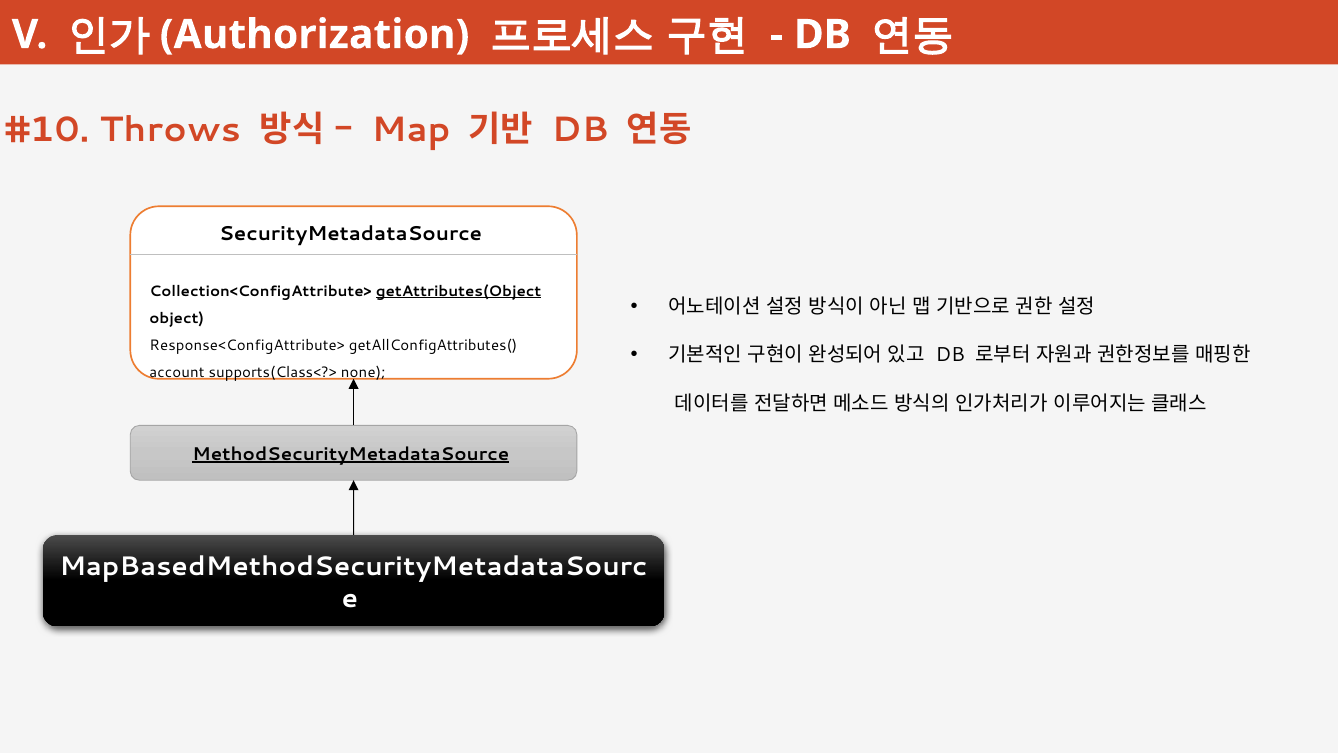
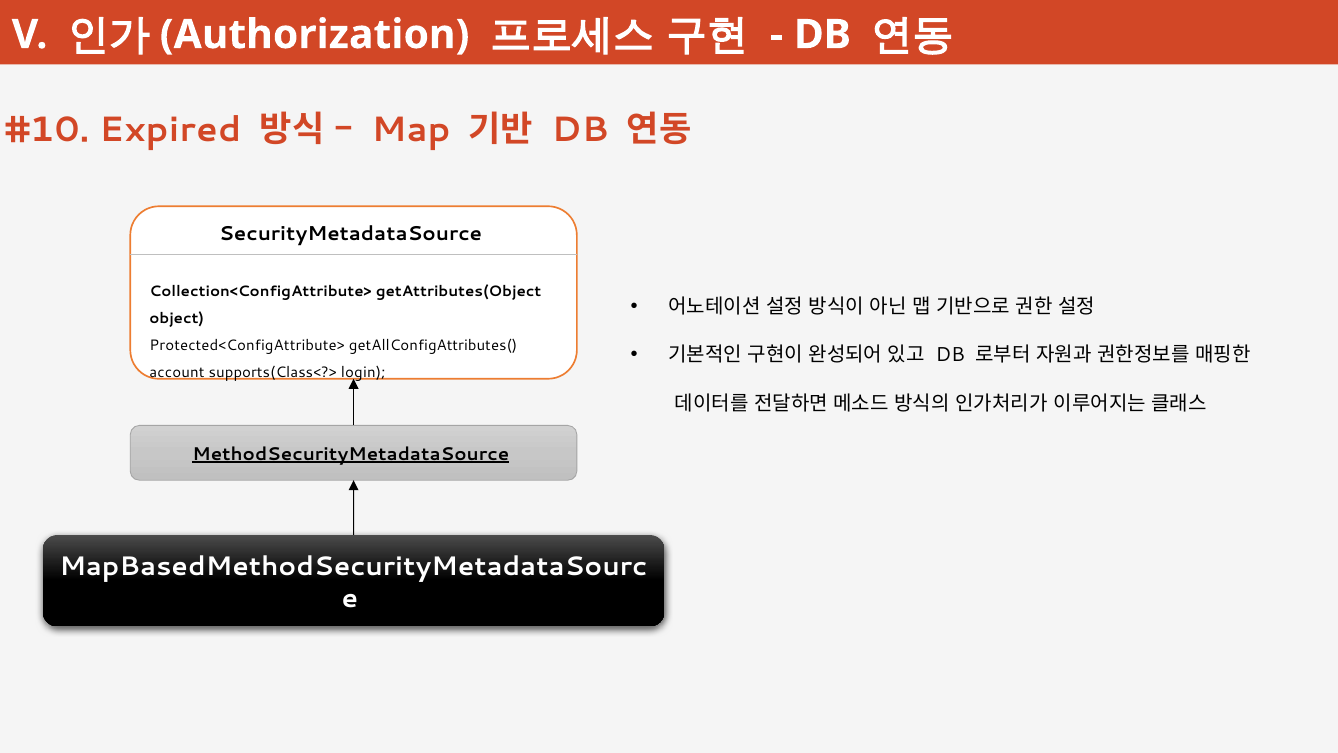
Throws: Throws -> Expired
getAttributes(Object underline: present -> none
Response<ConfigAttribute>: Response<ConfigAttribute> -> Protected<ConfigAttribute>
none: none -> login
